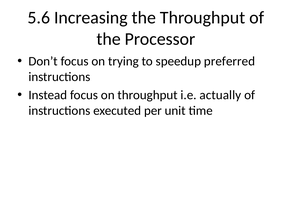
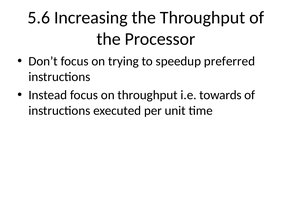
actually: actually -> towards
